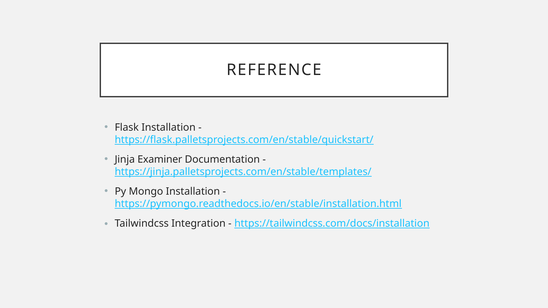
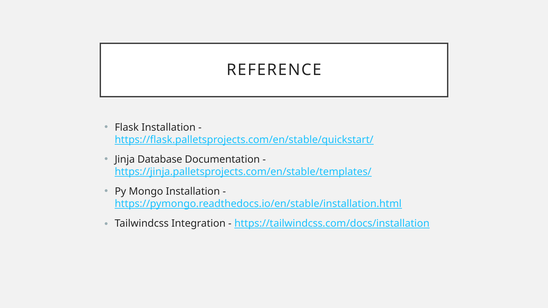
Examiner: Examiner -> Database
